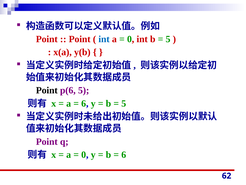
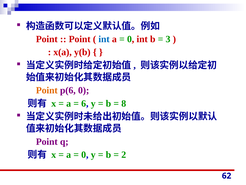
5 at (168, 39): 5 -> 3
Point at (47, 90) colour: black -> orange
p(6 5: 5 -> 0
5 at (124, 103): 5 -> 8
6 at (124, 154): 6 -> 2
